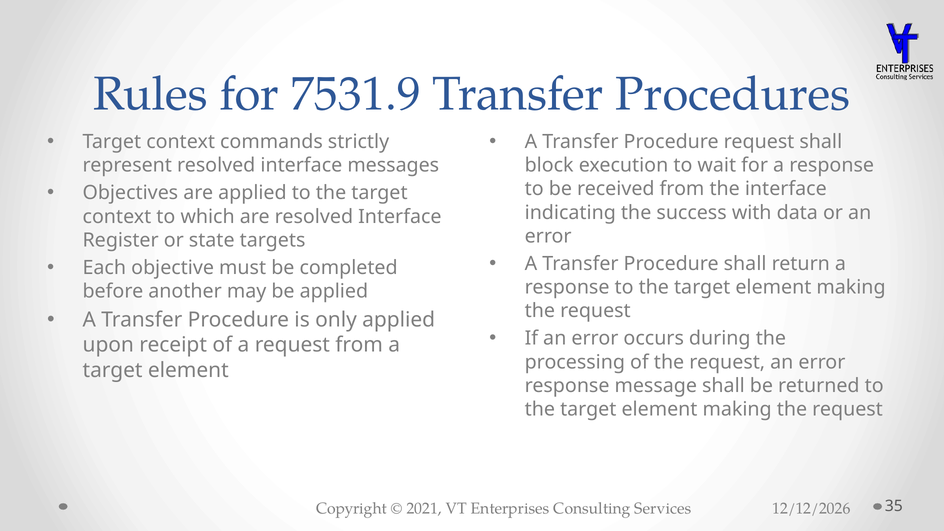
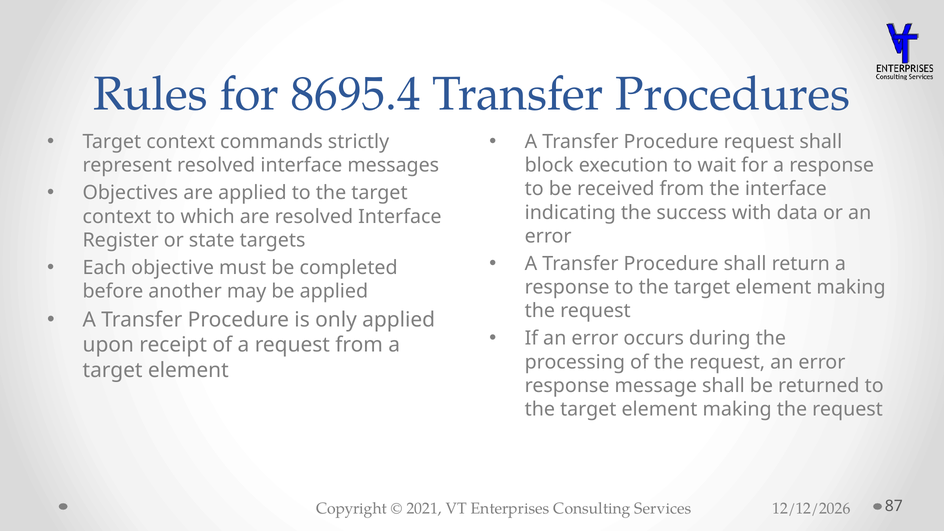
7531.9: 7531.9 -> 8695.4
35: 35 -> 87
